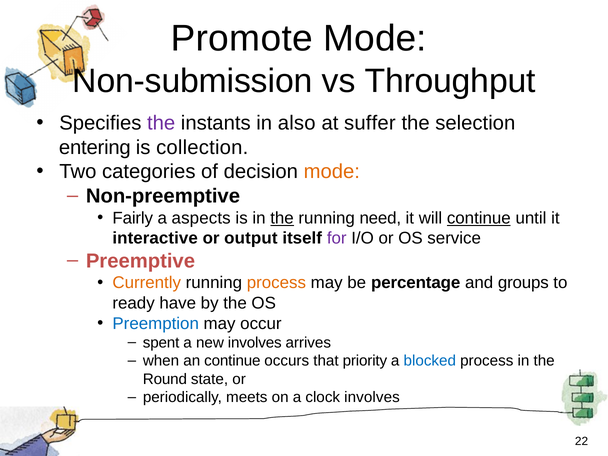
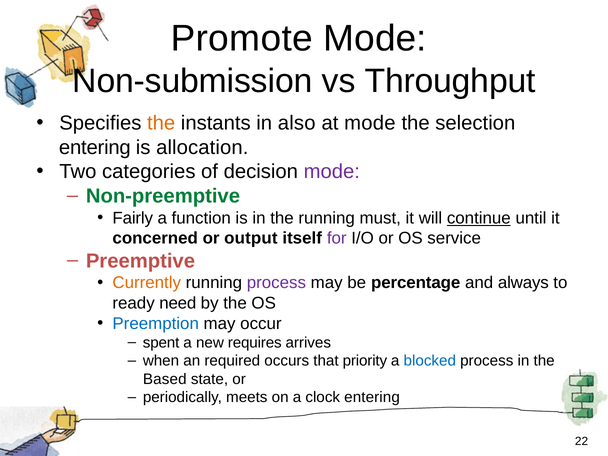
the at (161, 123) colour: purple -> orange
at suffer: suffer -> mode
collection: collection -> allocation
mode at (332, 172) colour: orange -> purple
Non-preemptive colour: black -> green
aspects: aspects -> function
the at (282, 218) underline: present -> none
need: need -> must
interactive: interactive -> concerned
process at (276, 283) colour: orange -> purple
groups: groups -> always
have: have -> need
new involves: involves -> requires
an continue: continue -> required
Round: Round -> Based
clock involves: involves -> entering
